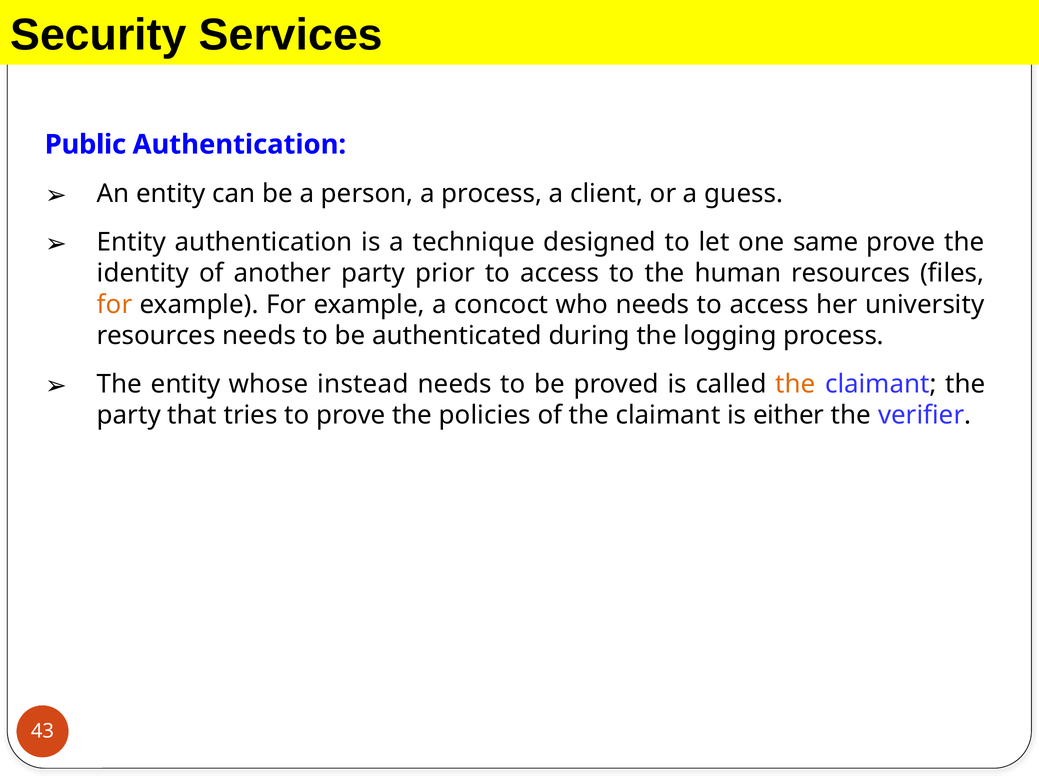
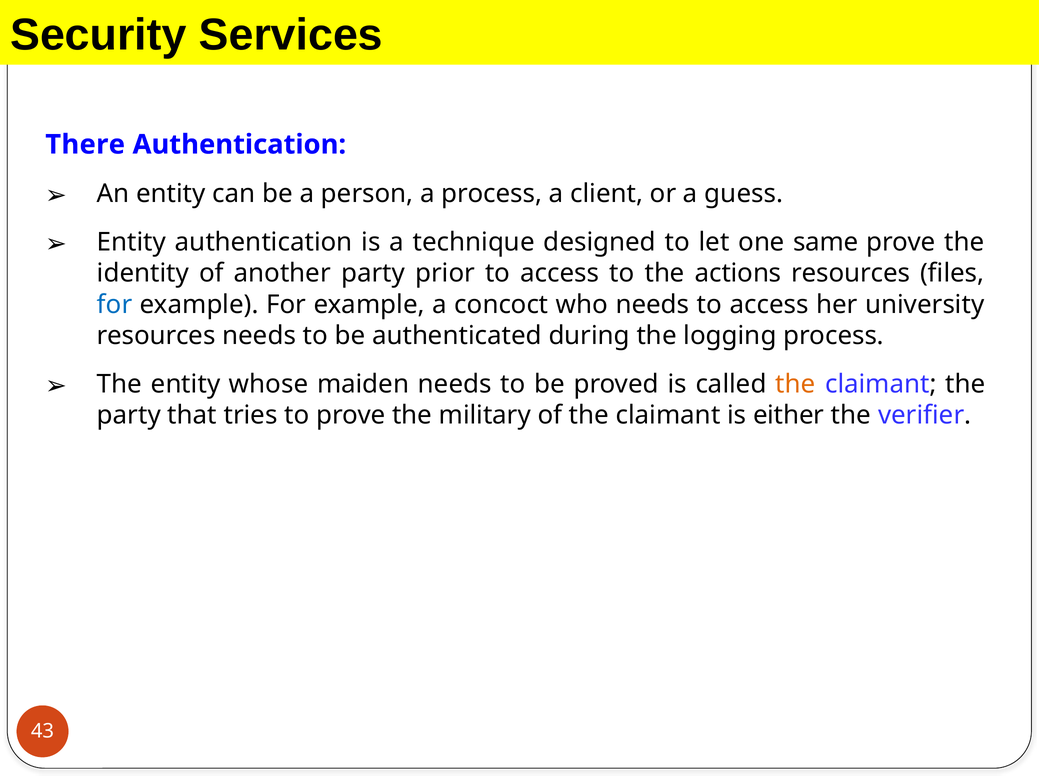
Public: Public -> There
human: human -> actions
for at (115, 305) colour: orange -> blue
instead: instead -> maiden
policies: policies -> military
